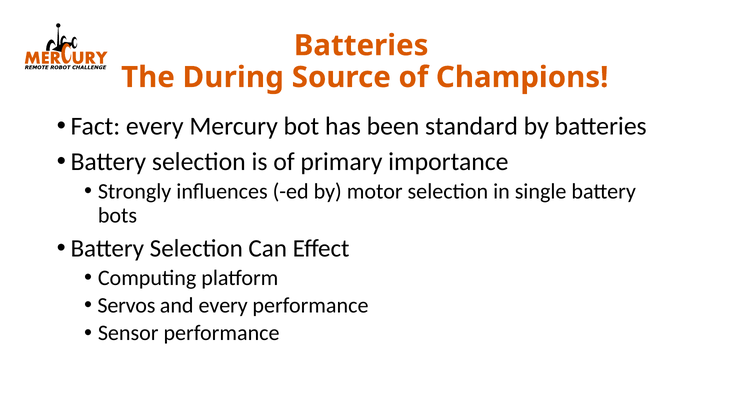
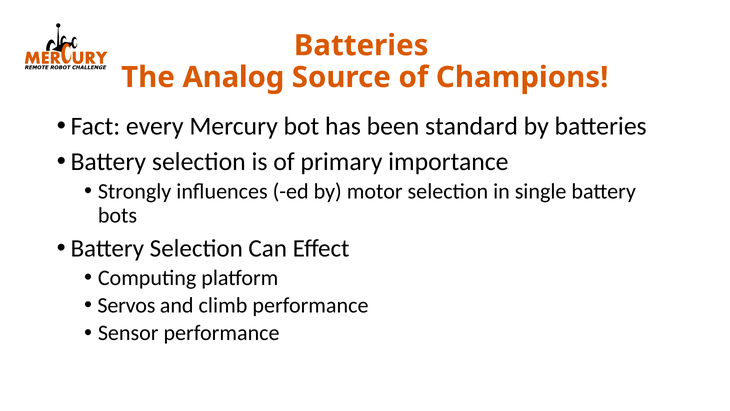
During: During -> Analog
and every: every -> climb
